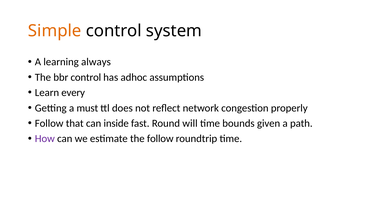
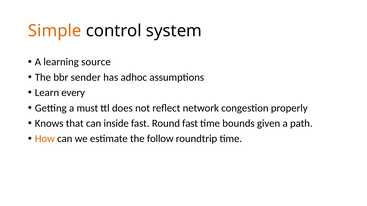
always: always -> source
bbr control: control -> sender
Follow at (49, 124): Follow -> Knows
Round will: will -> fast
How colour: purple -> orange
